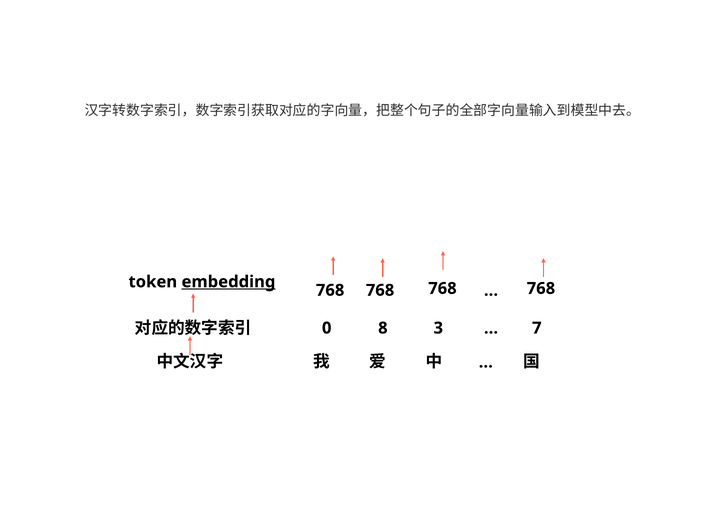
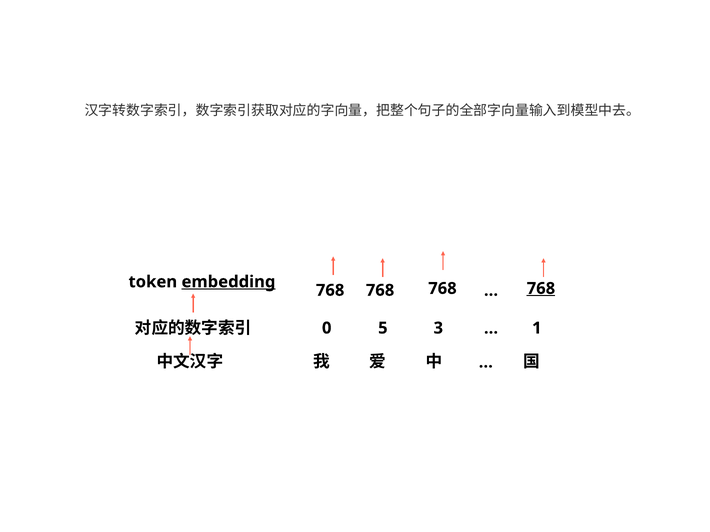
768 at (541, 289) underline: none -> present
8: 8 -> 5
7: 7 -> 1
